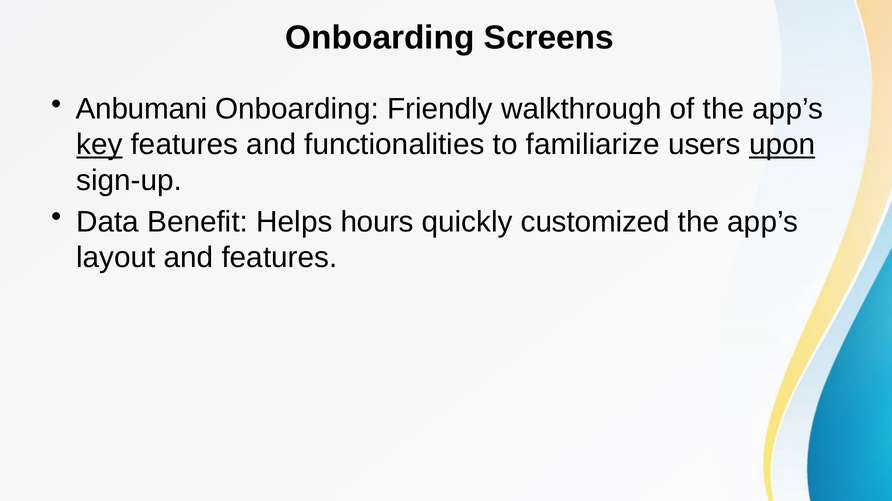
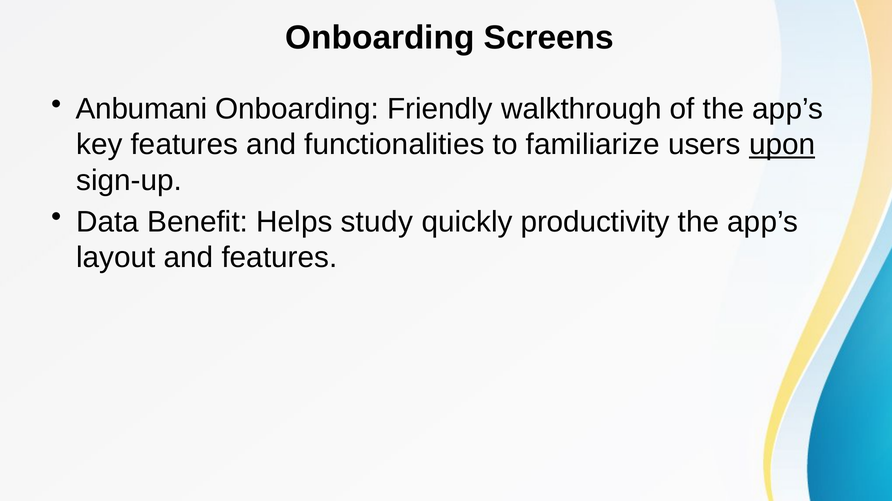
key underline: present -> none
hours: hours -> study
customized: customized -> productivity
